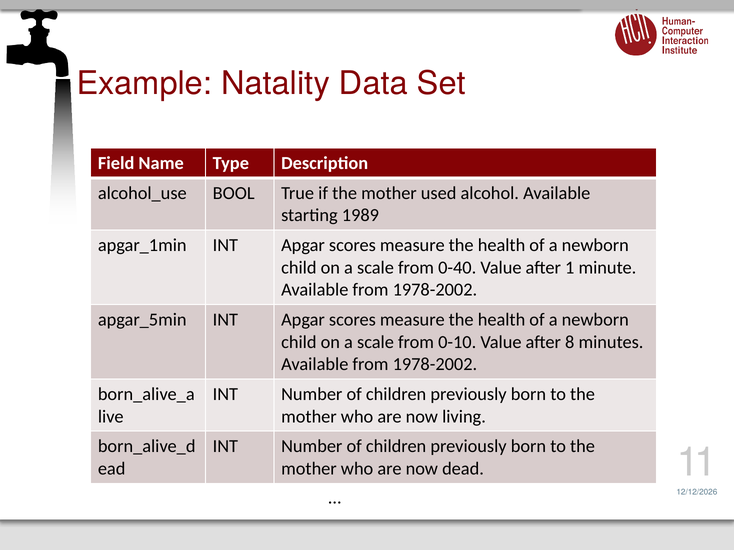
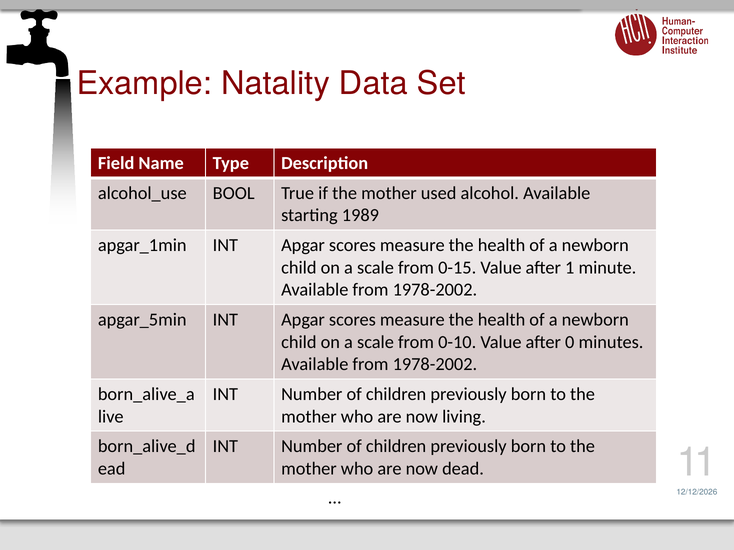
0-40: 0-40 -> 0-15
8: 8 -> 0
